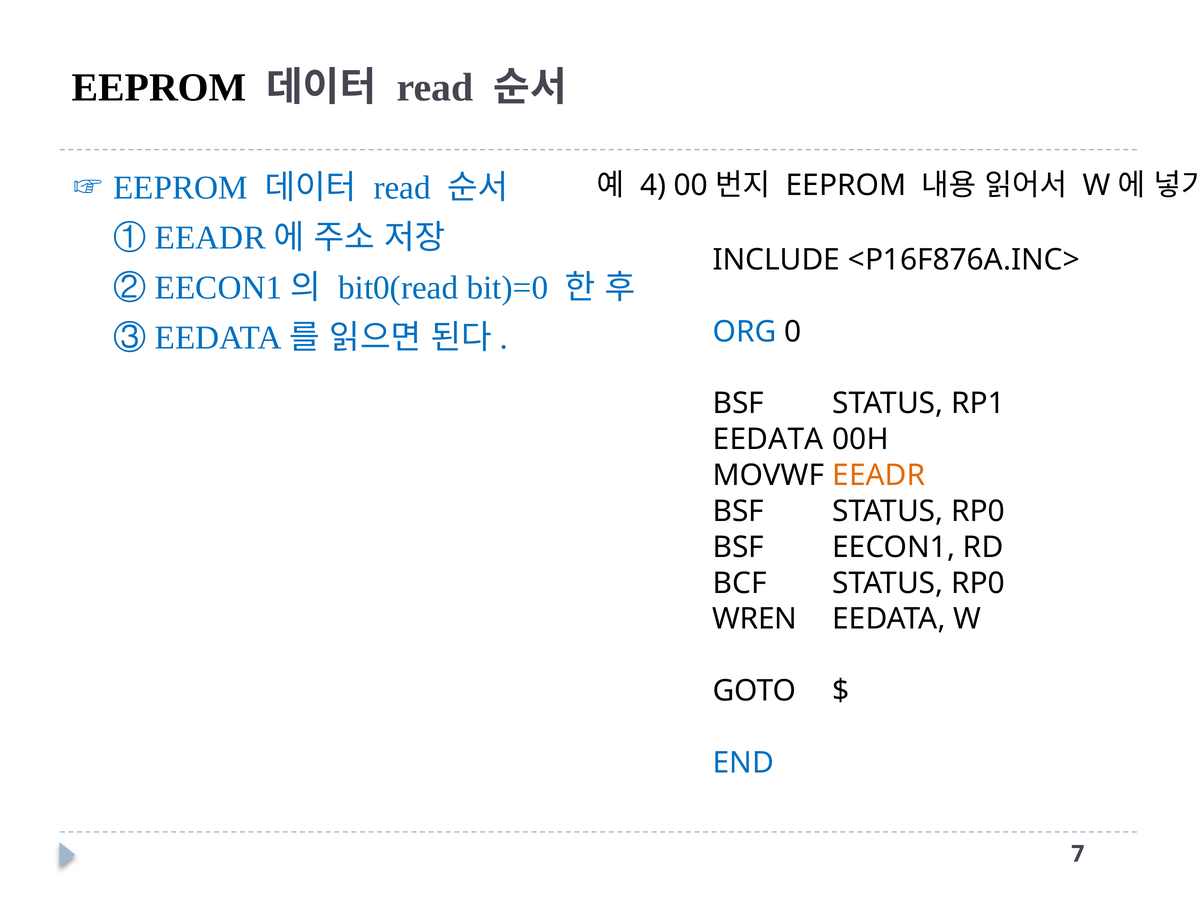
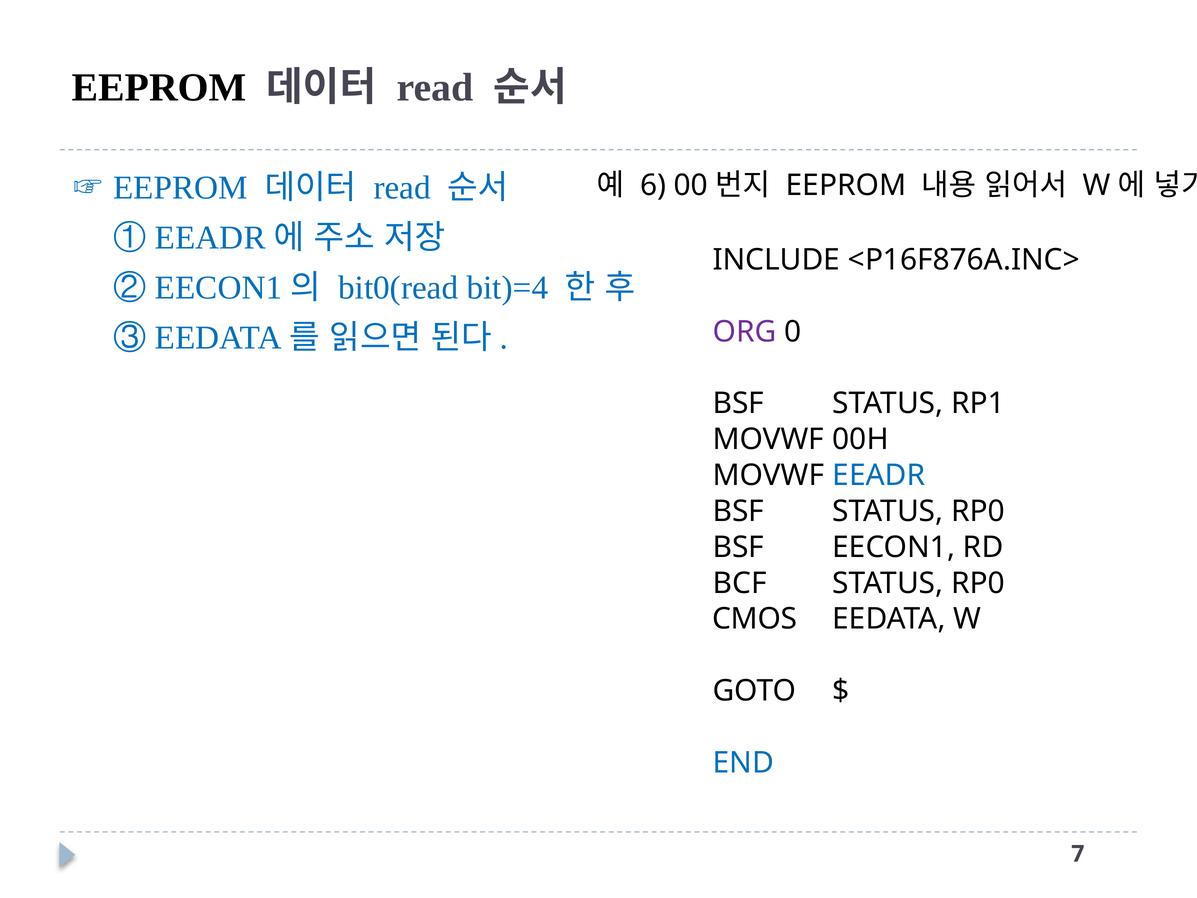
4: 4 -> 6
bit)=0: bit)=0 -> bit)=4
ORG colour: blue -> purple
EEDATA at (768, 439): EEDATA -> MOVWF
EEADR colour: orange -> blue
WREN: WREN -> CMOS
